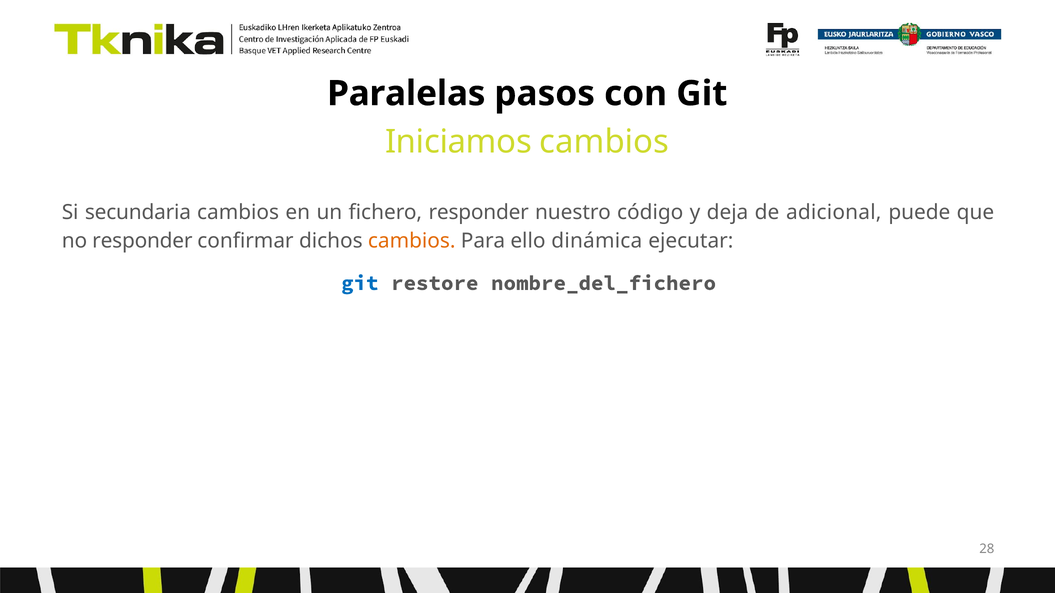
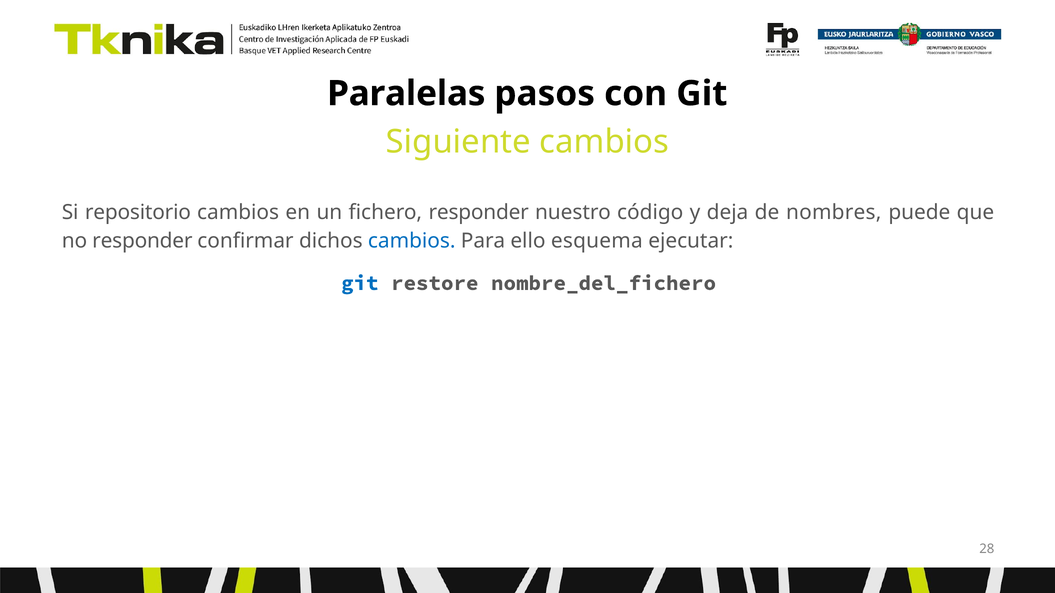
Iniciamos: Iniciamos -> Siguiente
secundaria: secundaria -> repositorio
adicional: adicional -> nombres
cambios at (412, 241) colour: orange -> blue
dinámica: dinámica -> esquema
